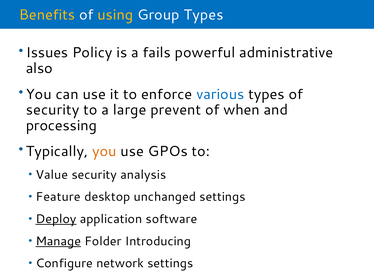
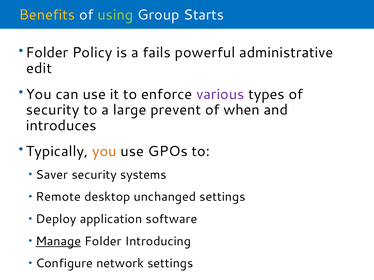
using colour: yellow -> light green
Group Types: Types -> Starts
Issues at (47, 53): Issues -> Folder
also: also -> edit
various colour: blue -> purple
processing: processing -> introduces
Value: Value -> Saver
analysis: analysis -> systems
Feature: Feature -> Remote
Deploy underline: present -> none
